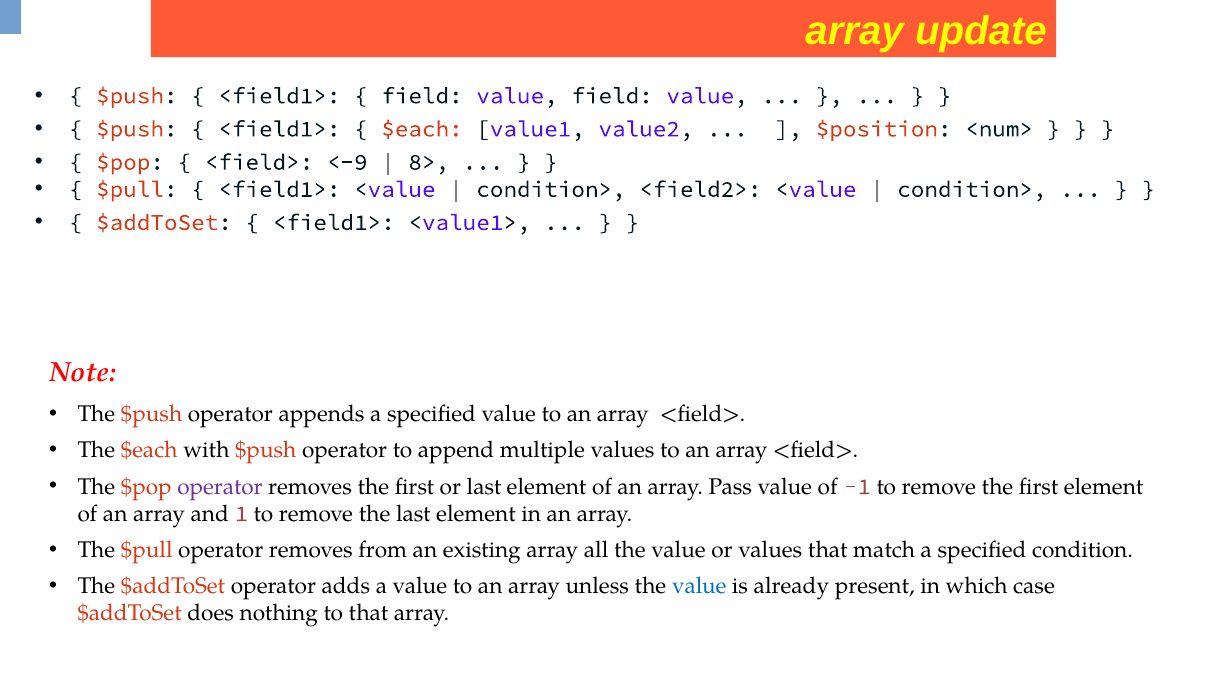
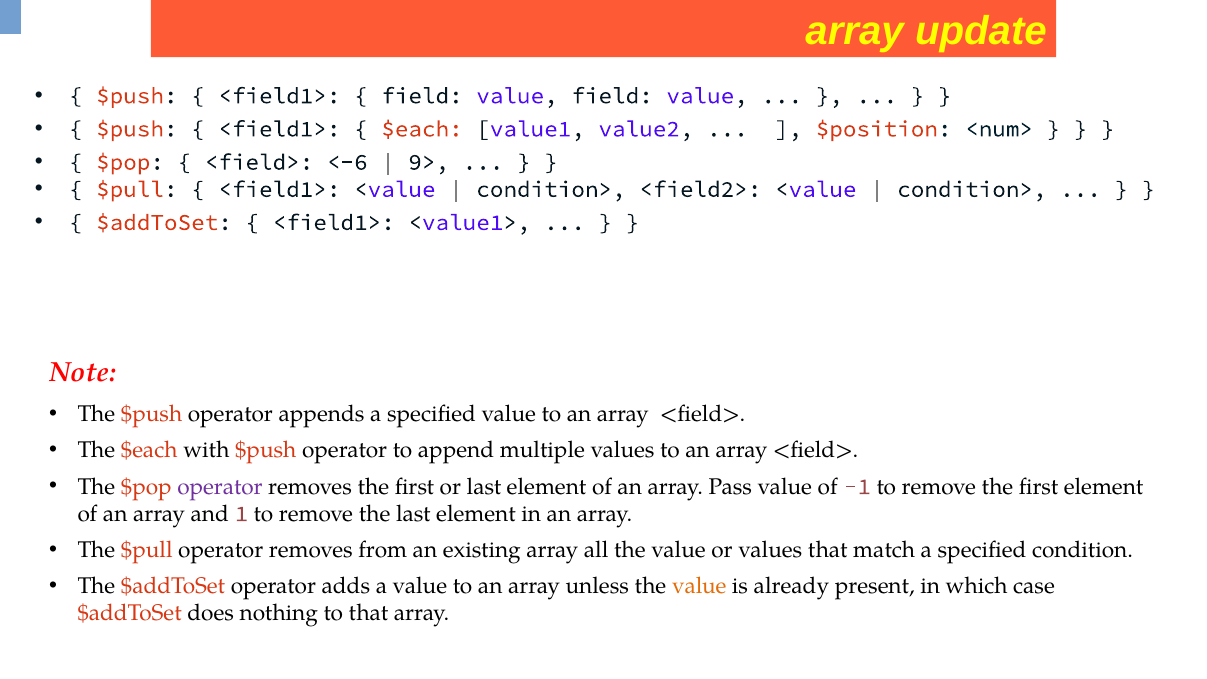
<-9: <-9 -> <-6
8>: 8> -> 9>
value at (699, 586) colour: blue -> orange
